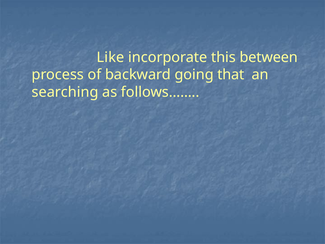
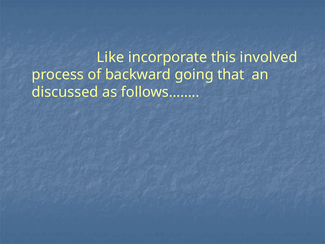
between: between -> involved
searching: searching -> discussed
